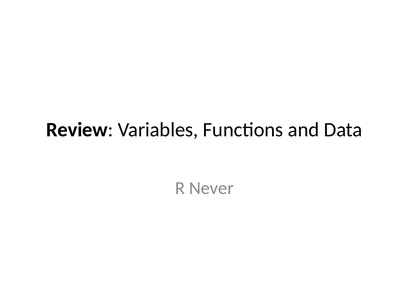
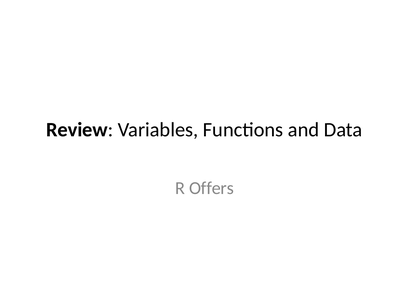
Never: Never -> Offers
